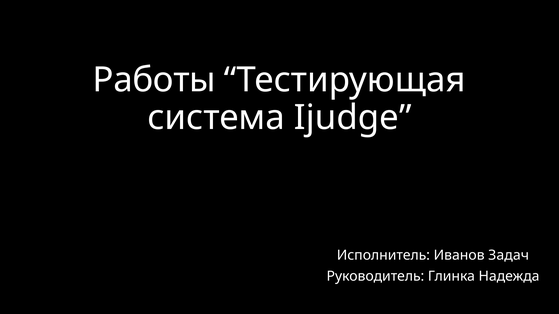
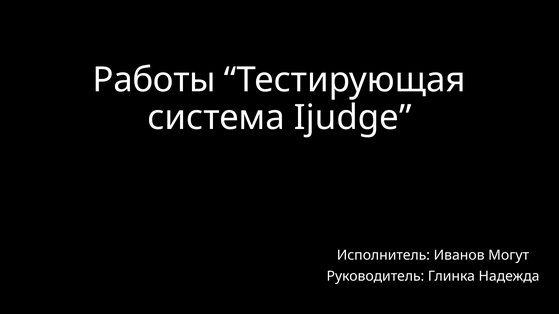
Задач: Задач -> Могут
